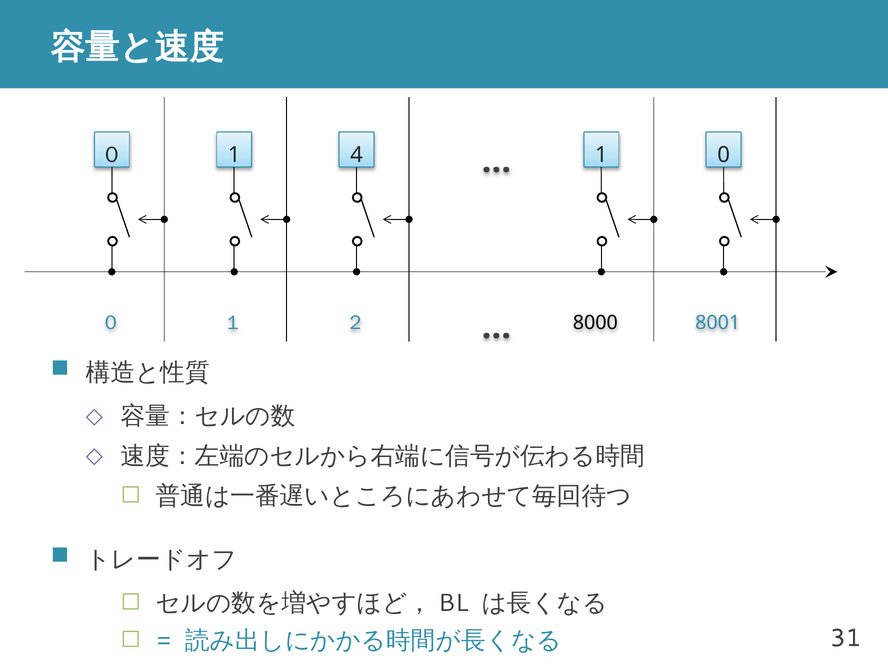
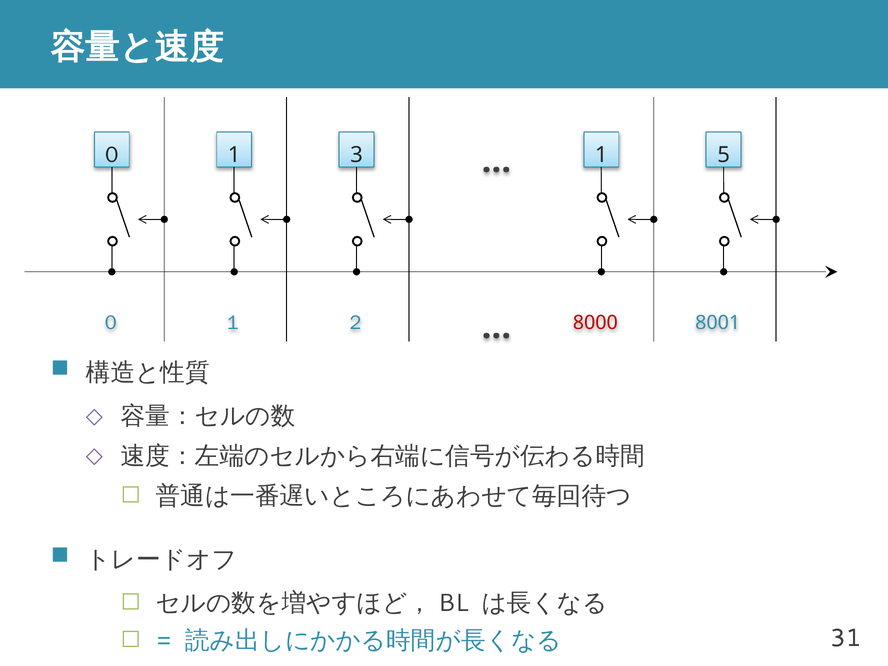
4: 4 -> 3
0: 0 -> 5
8000 colour: black -> red
